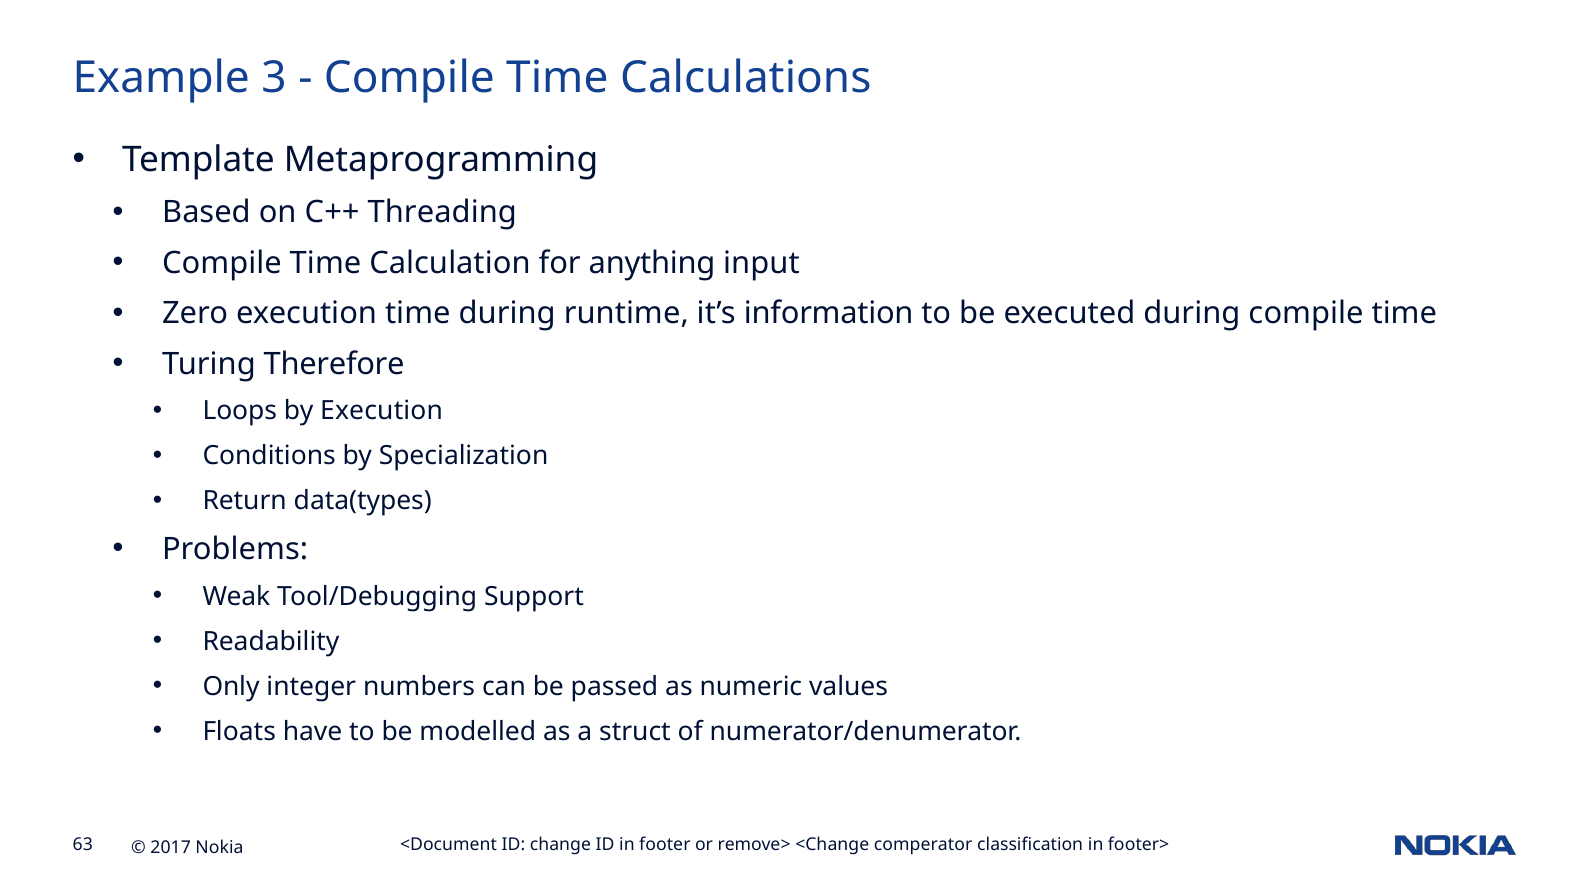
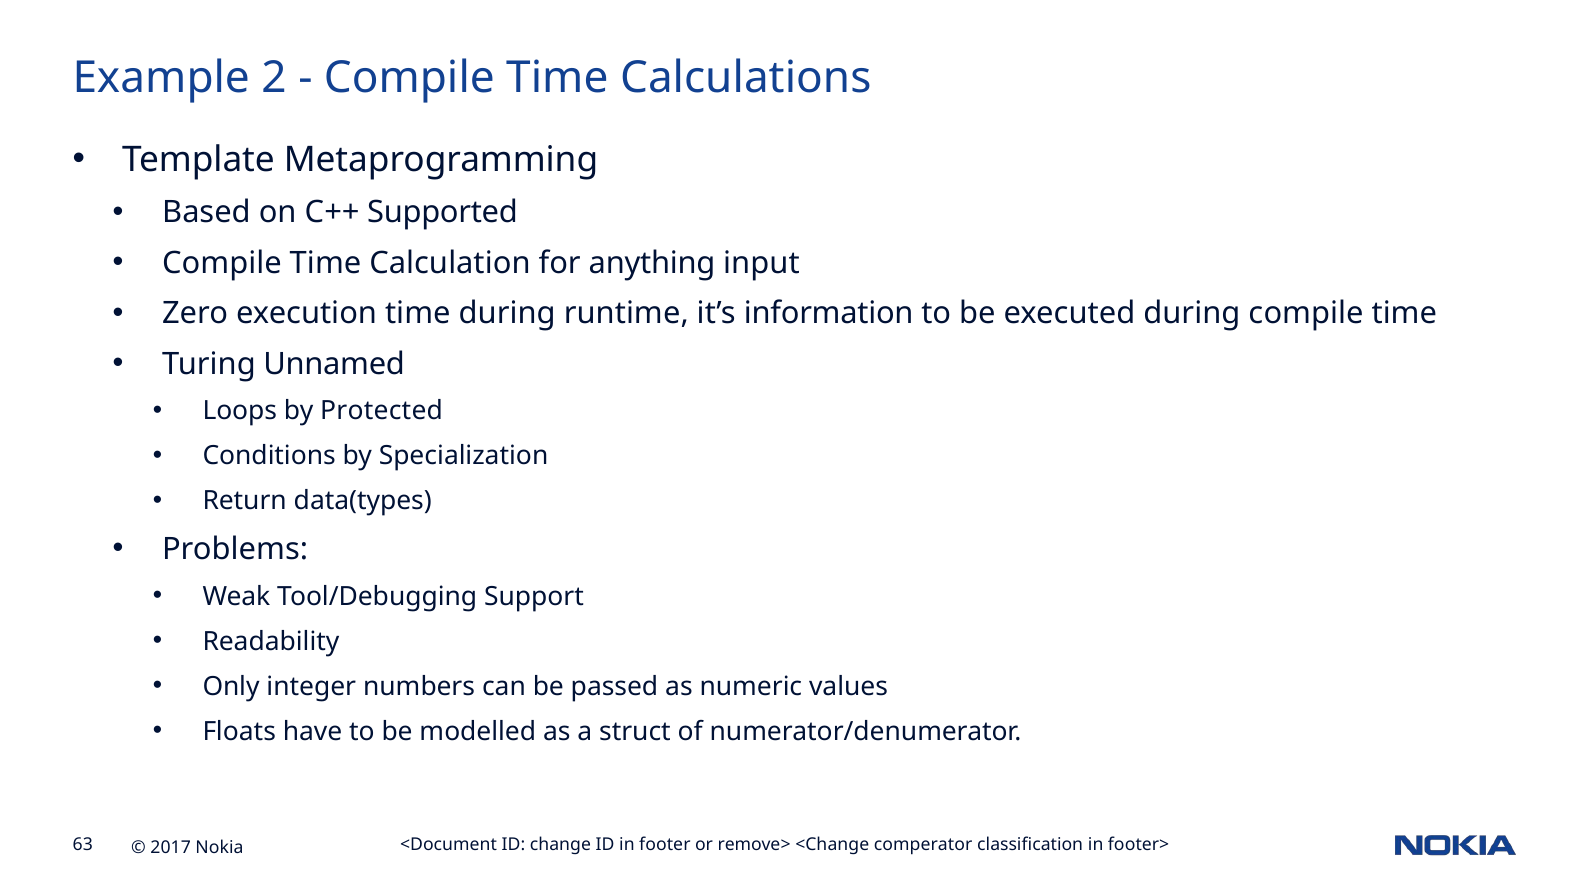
3: 3 -> 2
Threading: Threading -> Supported
Therefore: Therefore -> Unnamed
by Execution: Execution -> Protected
